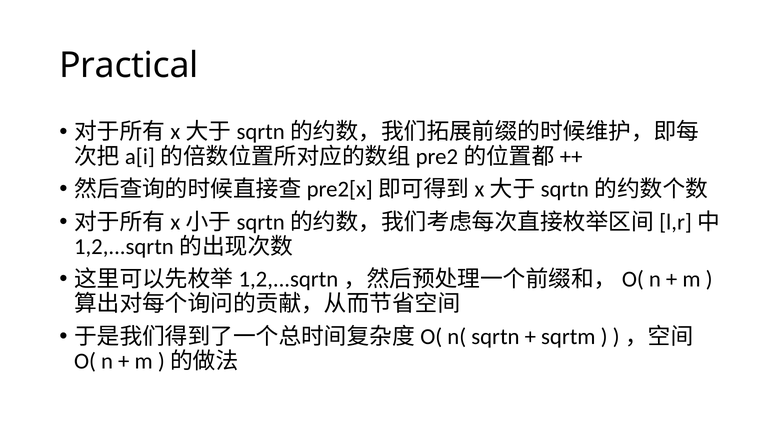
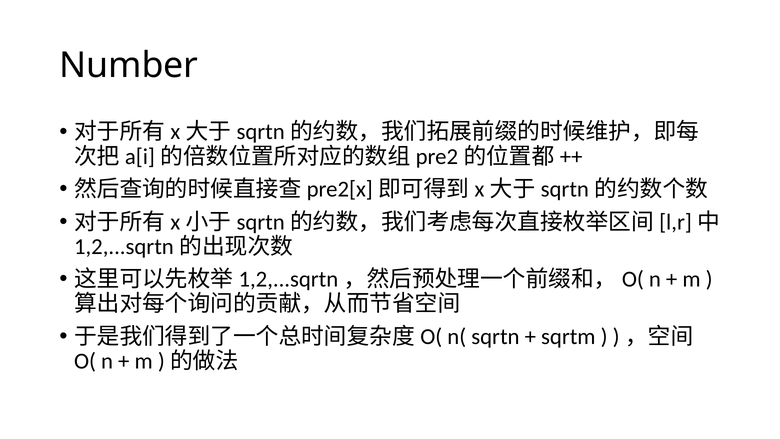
Practical: Practical -> Number
